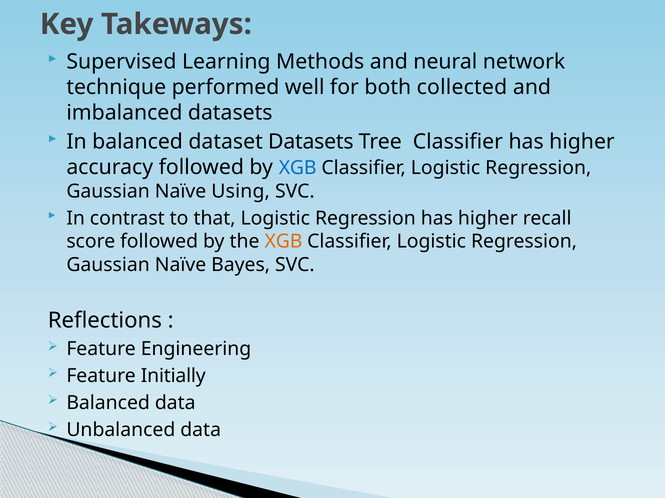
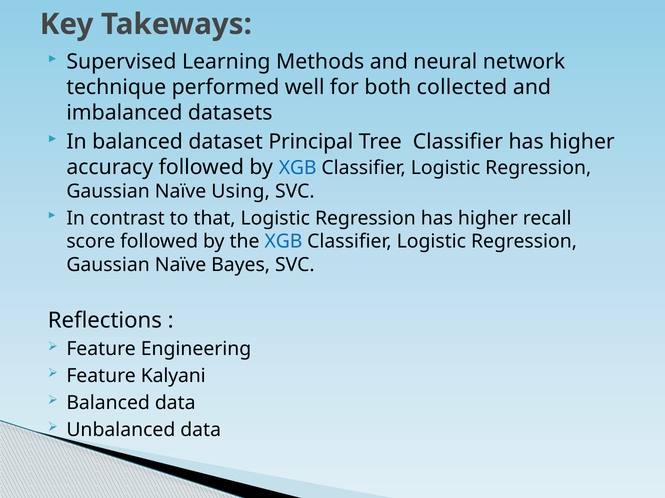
dataset Datasets: Datasets -> Principal
XGB at (283, 242) colour: orange -> blue
Initially: Initially -> Kalyani
